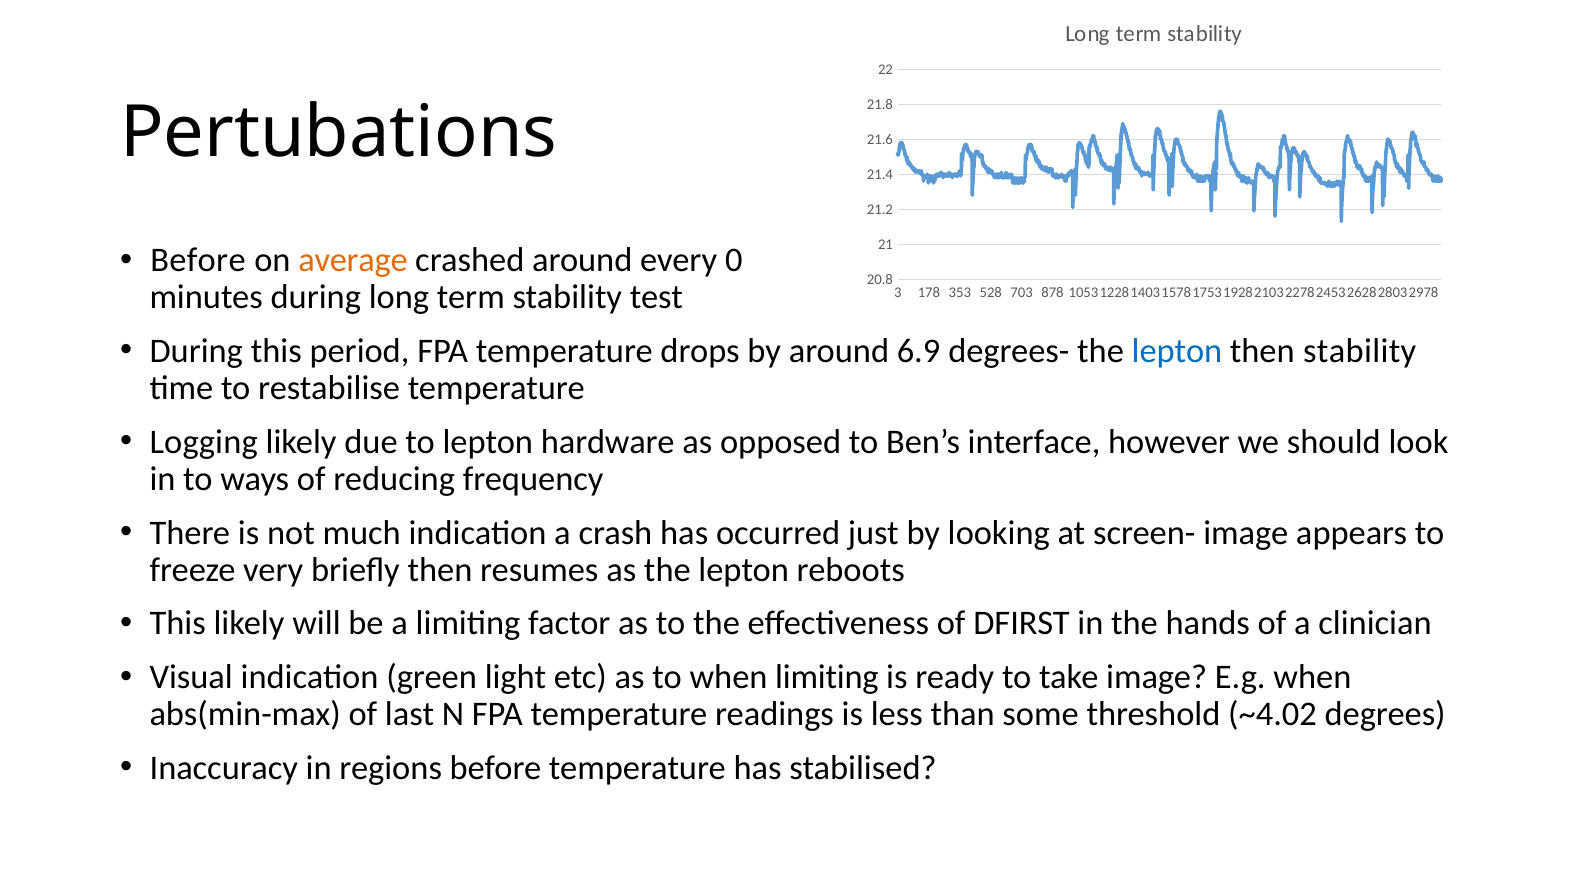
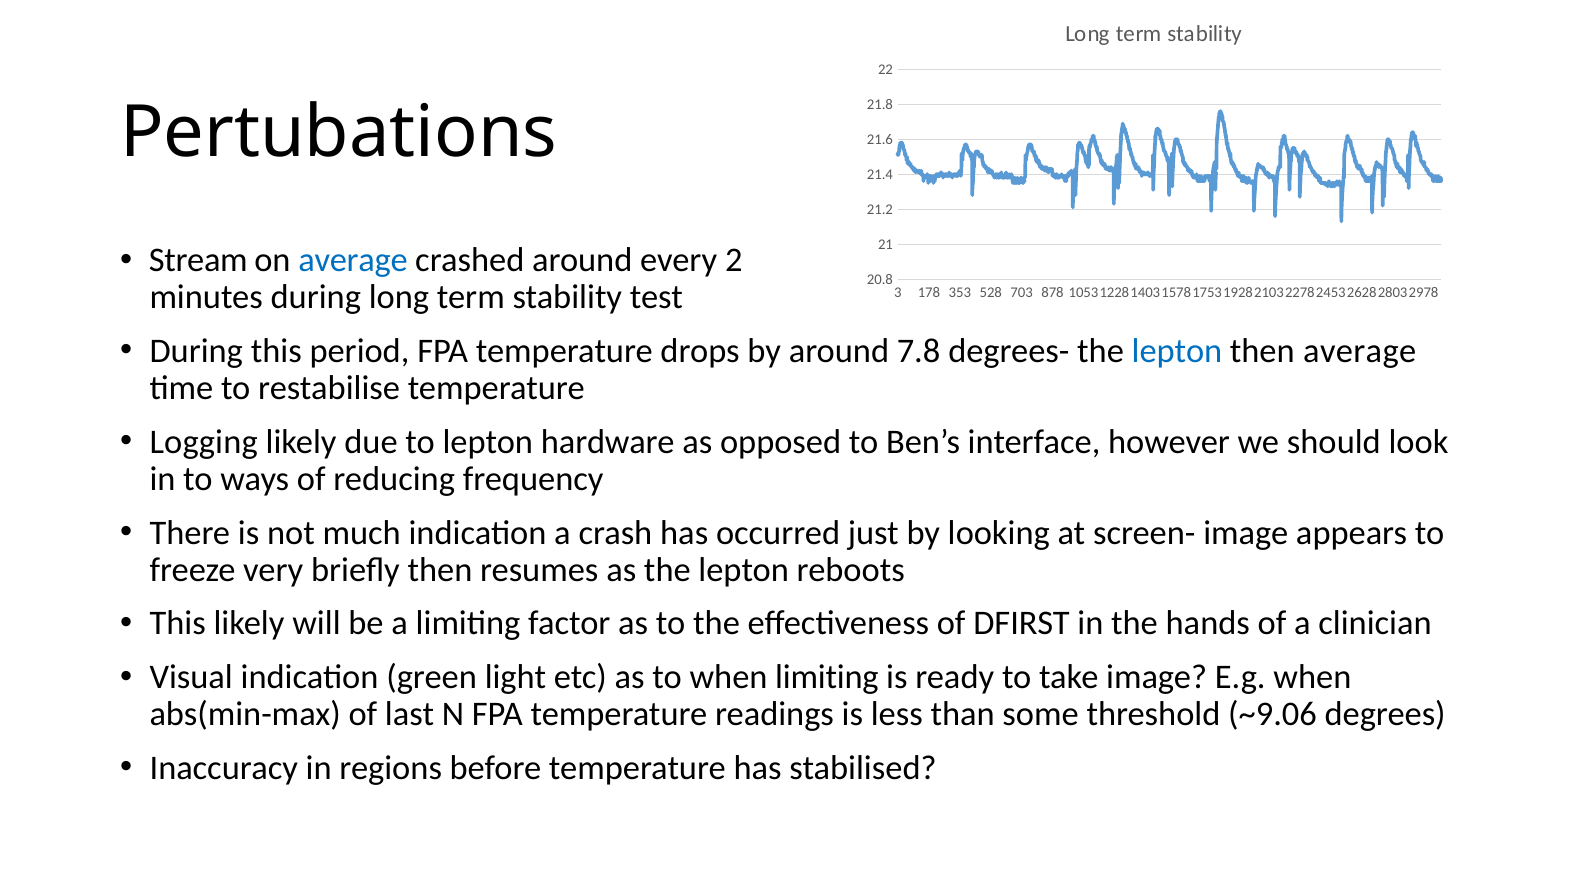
Before at (198, 260): Before -> Stream
average at (353, 260) colour: orange -> blue
0: 0 -> 2
6.9: 6.9 -> 7.8
then stability: stability -> average
~4.02: ~4.02 -> ~9.06
